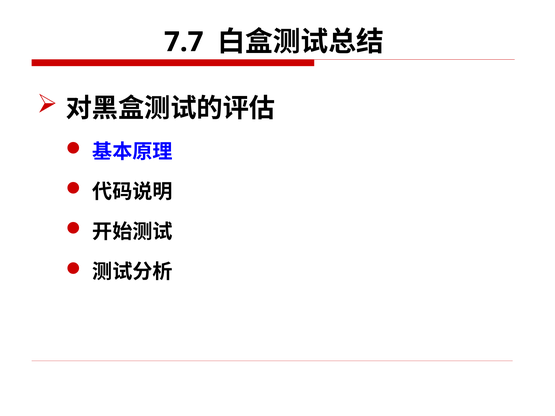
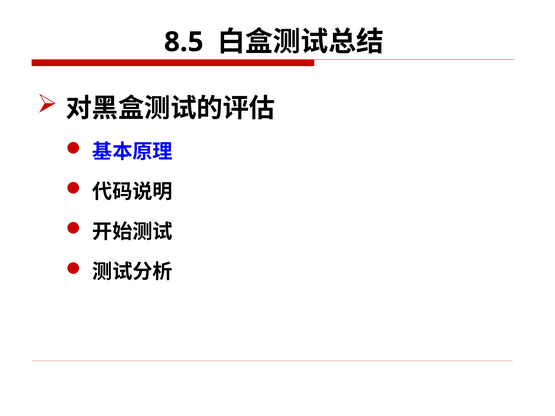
7.7: 7.7 -> 8.5
